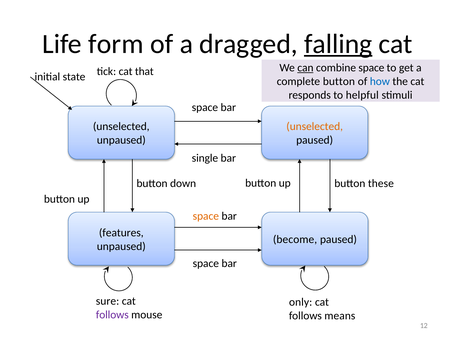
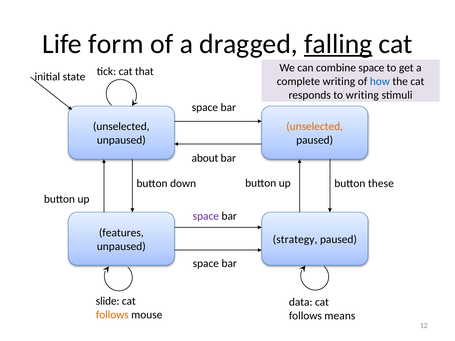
can underline: present -> none
complete button: button -> writing
to helpful: helpful -> writing
single: single -> about
space at (206, 216) colour: orange -> purple
become: become -> strategy
sure: sure -> slide
only: only -> data
follows at (112, 315) colour: purple -> orange
